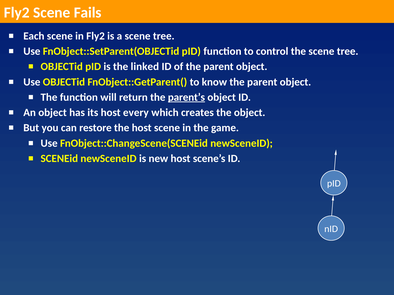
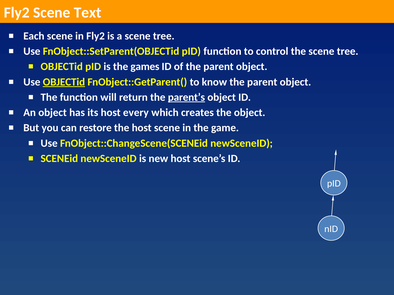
Fails: Fails -> Text
linked: linked -> games
OBJECTid at (64, 82) underline: none -> present
